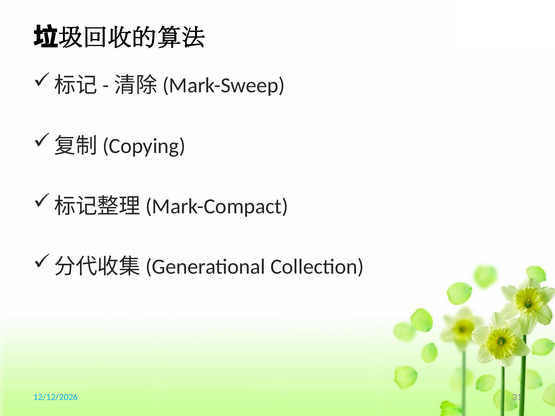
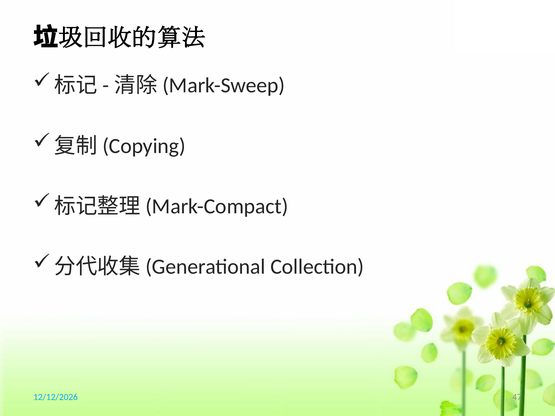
31: 31 -> 47
